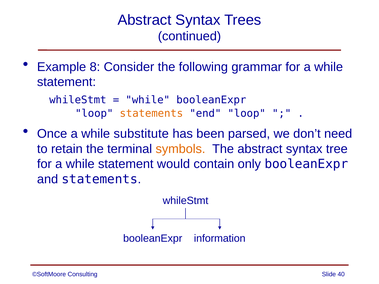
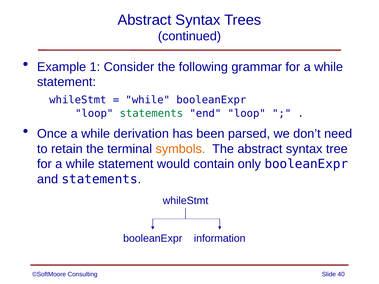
8: 8 -> 1
statements at (151, 114) colour: orange -> green
substitute: substitute -> derivation
